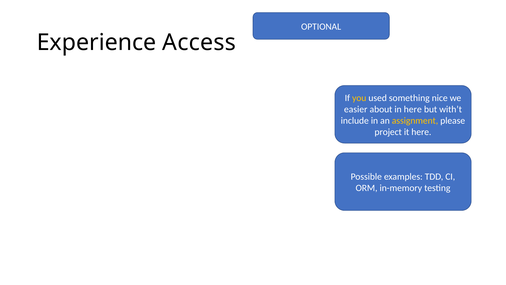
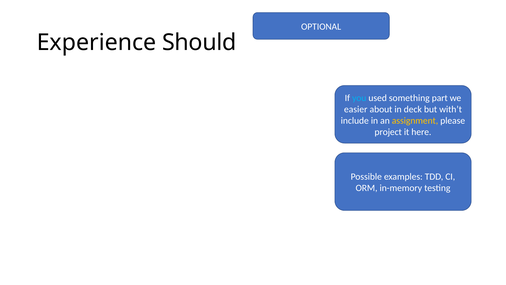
Access: Access -> Should
you colour: yellow -> light blue
nice: nice -> part
in here: here -> deck
